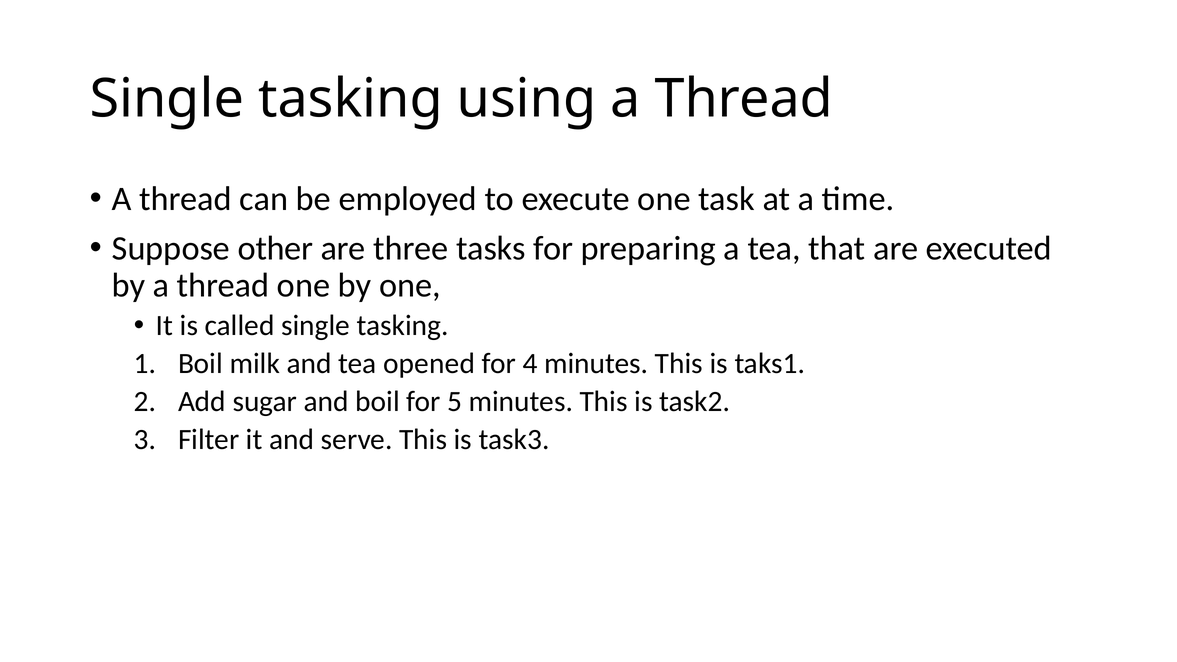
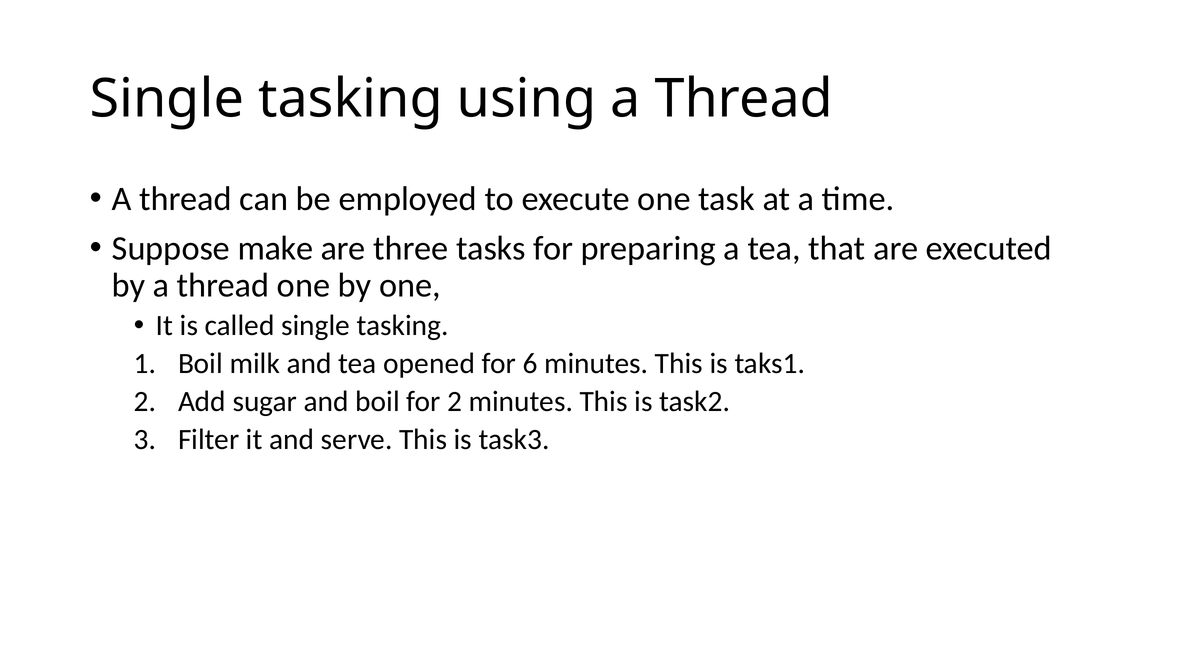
other: other -> make
4: 4 -> 6
for 5: 5 -> 2
